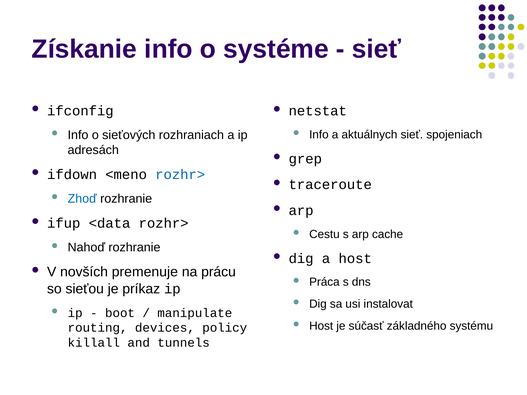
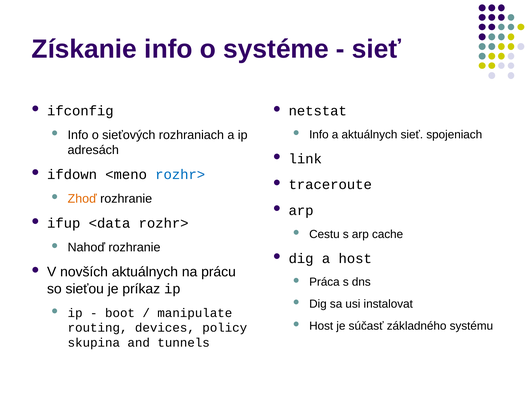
grep: grep -> link
Zhoď colour: blue -> orange
novších premenuje: premenuje -> aktuálnych
killall: killall -> skupina
